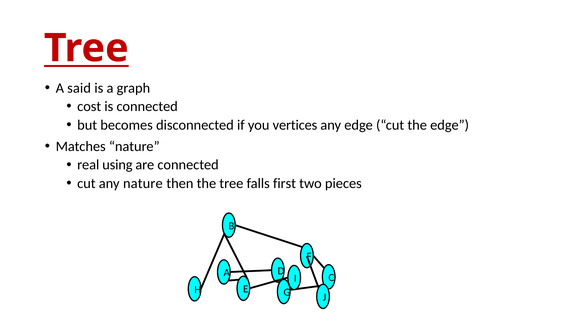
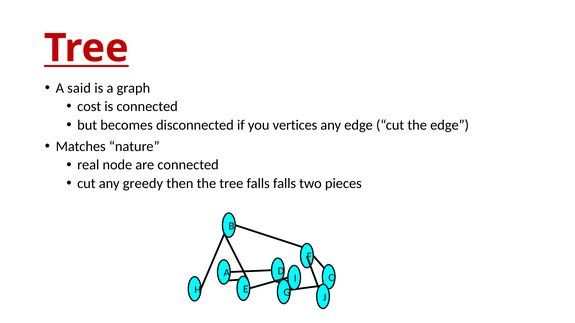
using: using -> node
any nature: nature -> greedy
falls first: first -> falls
